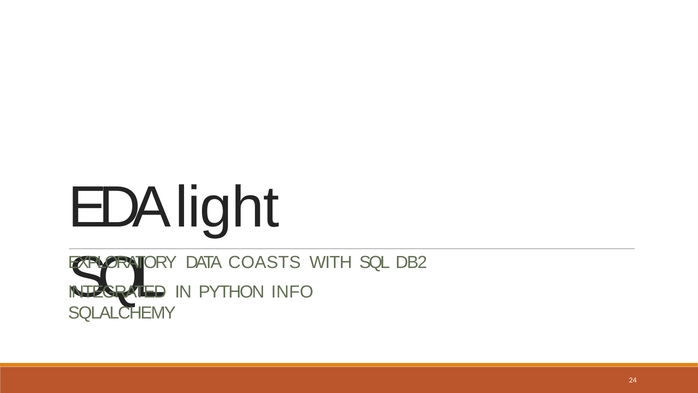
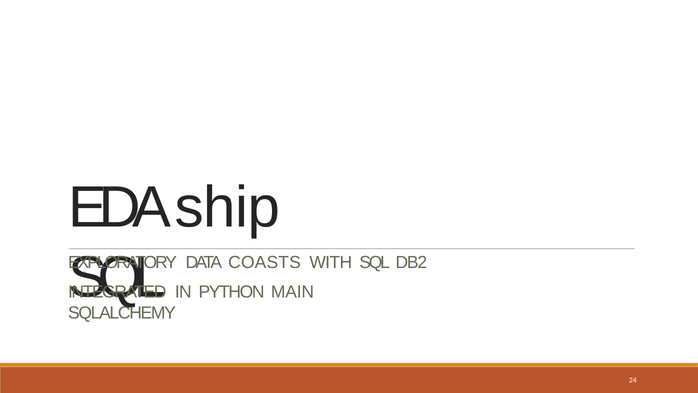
light: light -> ship
INFO: INFO -> MAIN
